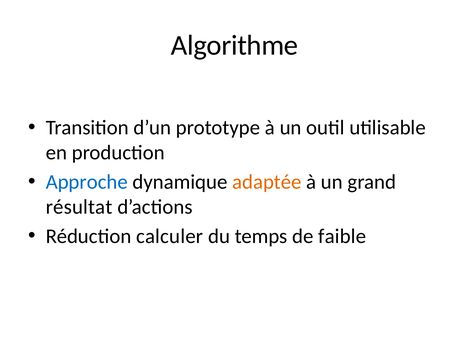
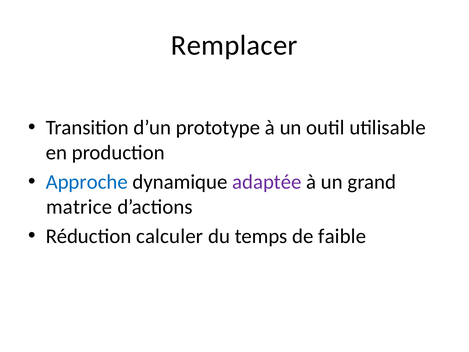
Algorithme: Algorithme -> Remplacer
adaptée colour: orange -> purple
résultat: résultat -> matrice
